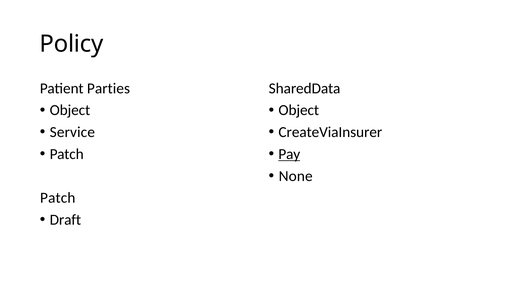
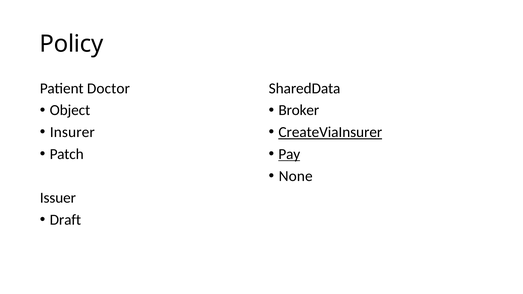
Parties: Parties -> Doctor
Object at (299, 110): Object -> Broker
Service: Service -> Insurer
CreateViaInsurer underline: none -> present
Patch at (58, 198): Patch -> Issuer
